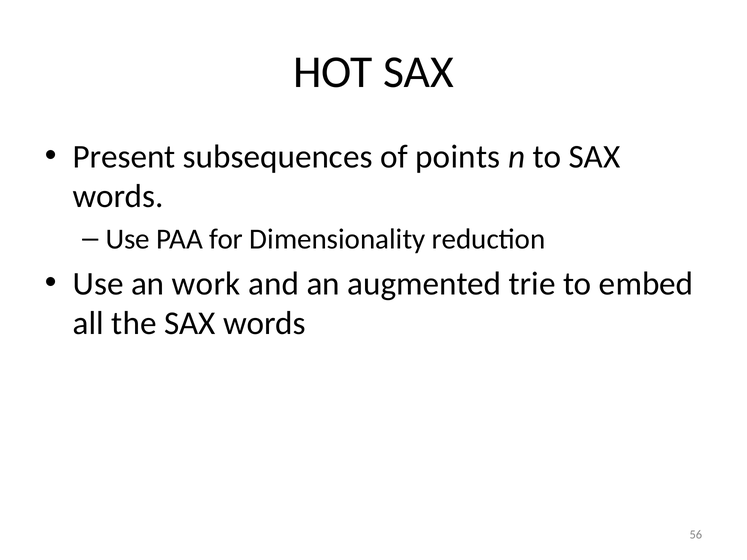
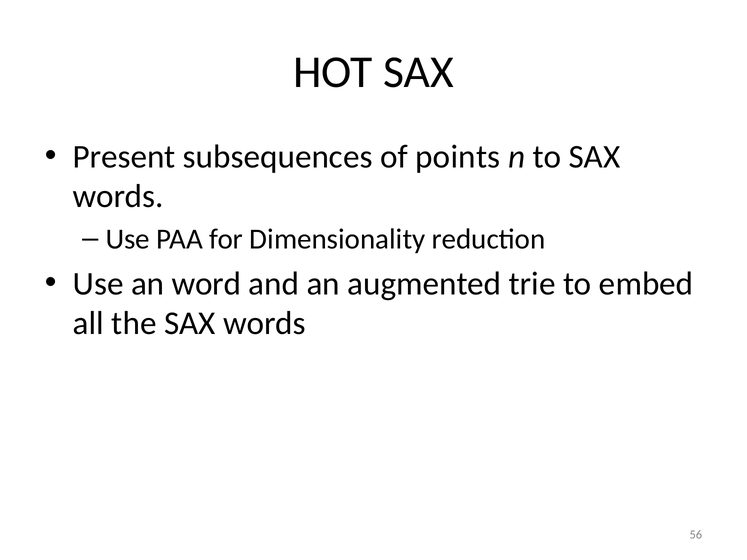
work: work -> word
